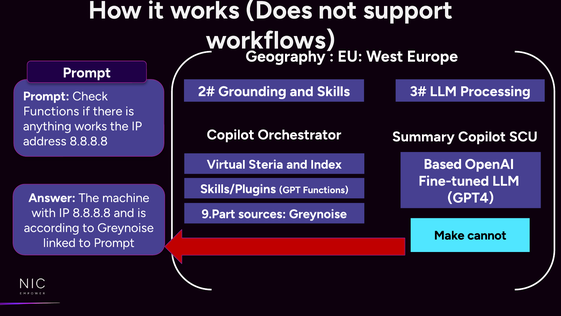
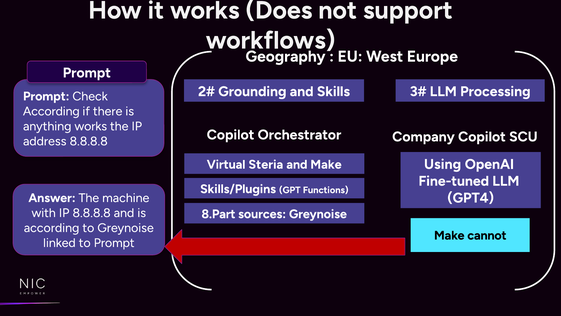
Functions at (51, 111): Functions -> According
Summary: Summary -> Company
Based: Based -> Using
and Index: Index -> Make
9.Part: 9.Part -> 8.Part
